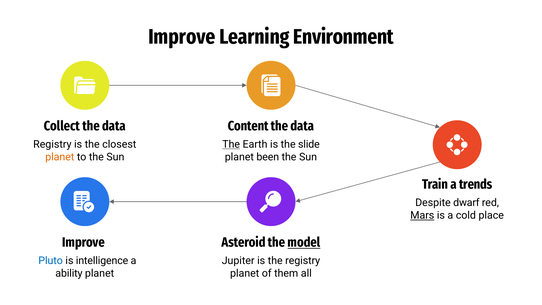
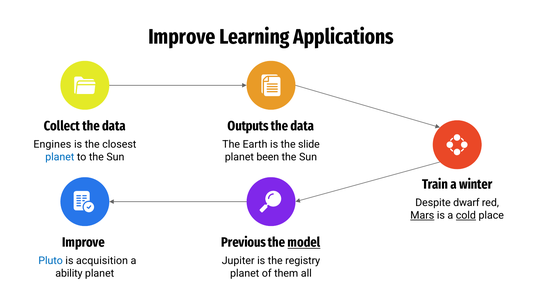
Environment: Environment -> Applications
Content: Content -> Outputs
Registry at (52, 144): Registry -> Engines
The at (231, 144) underline: present -> none
planet at (60, 157) colour: orange -> blue
trends: trends -> winter
cold underline: none -> present
Asteroid: Asteroid -> Previous
intelligence: intelligence -> acquisition
